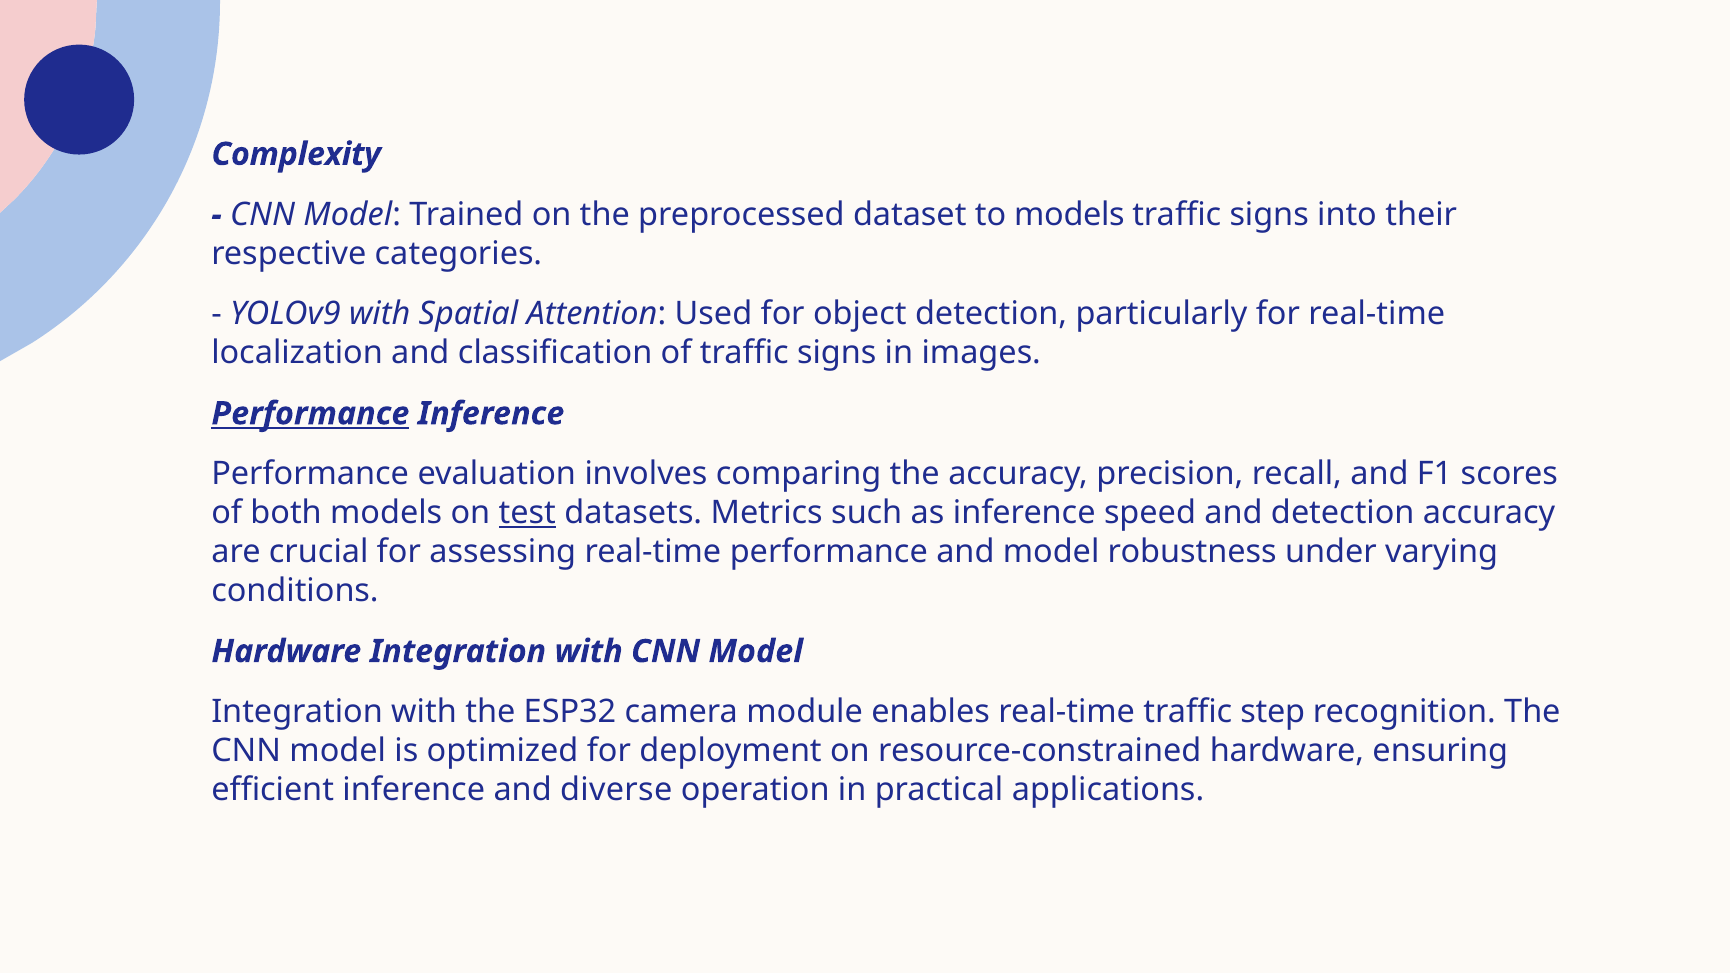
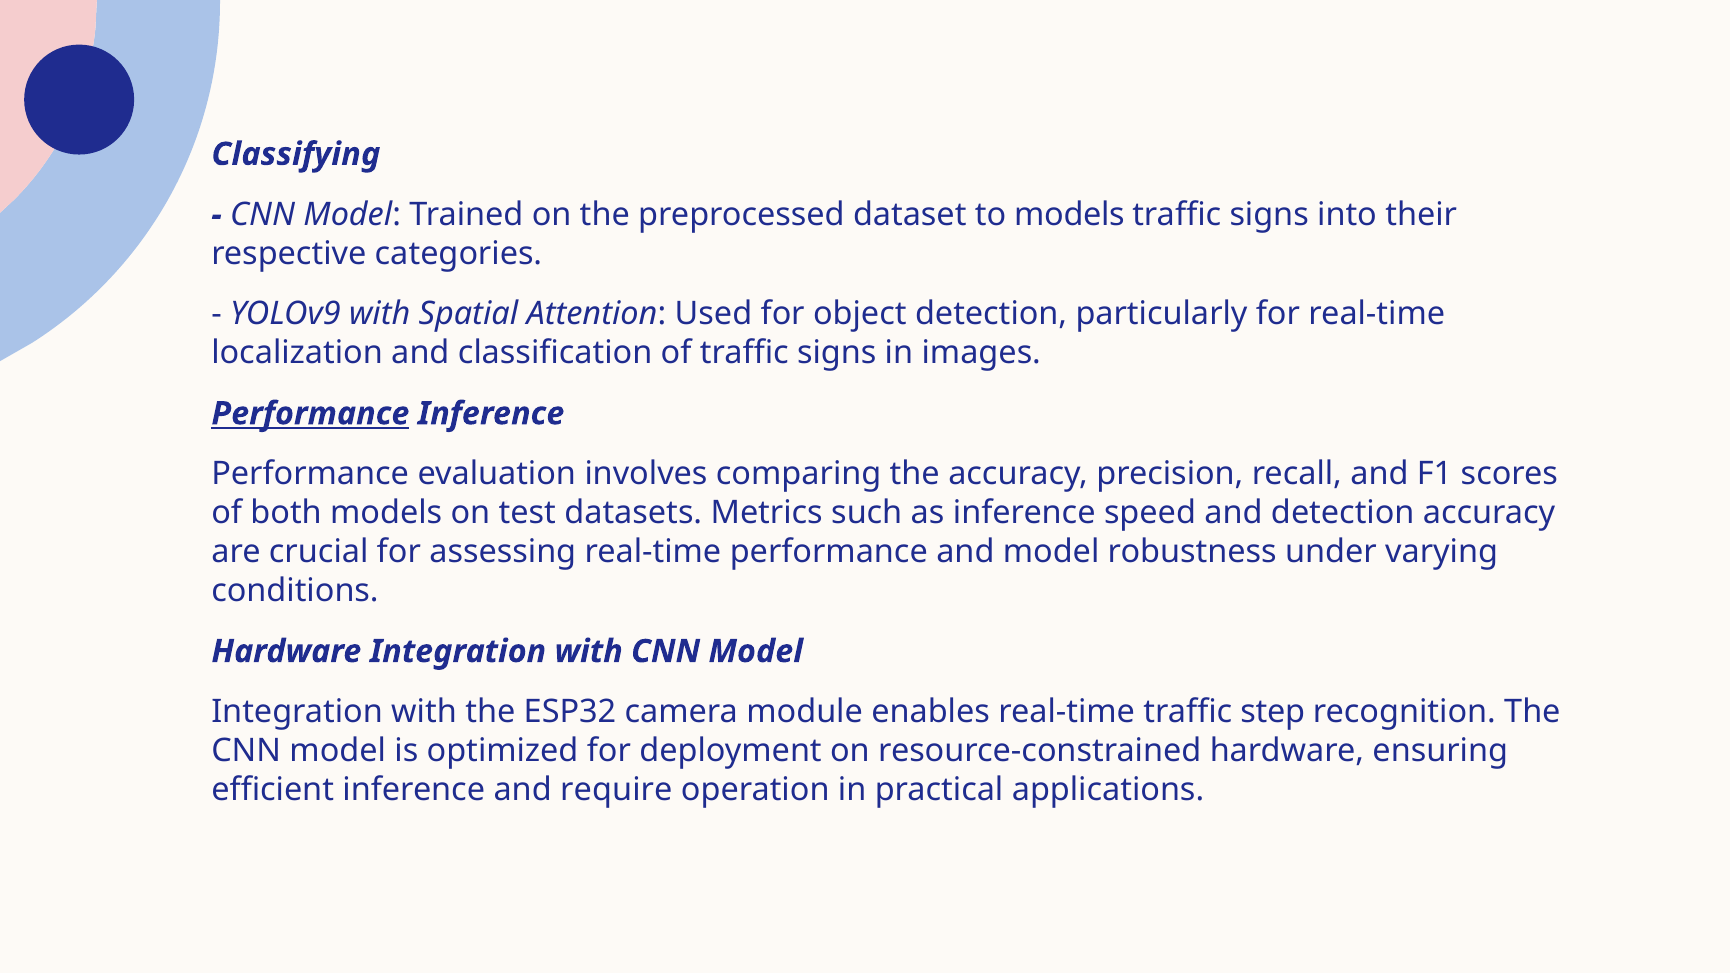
Complexity: Complexity -> Classifying
test underline: present -> none
diverse: diverse -> require
